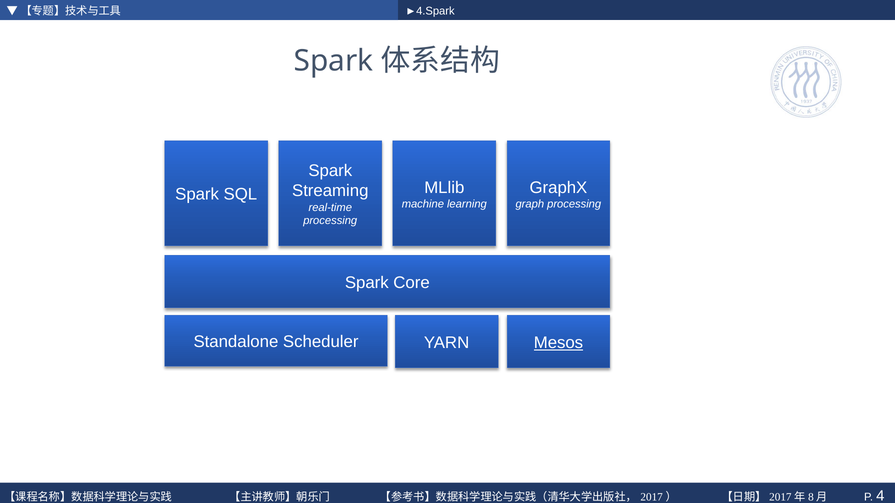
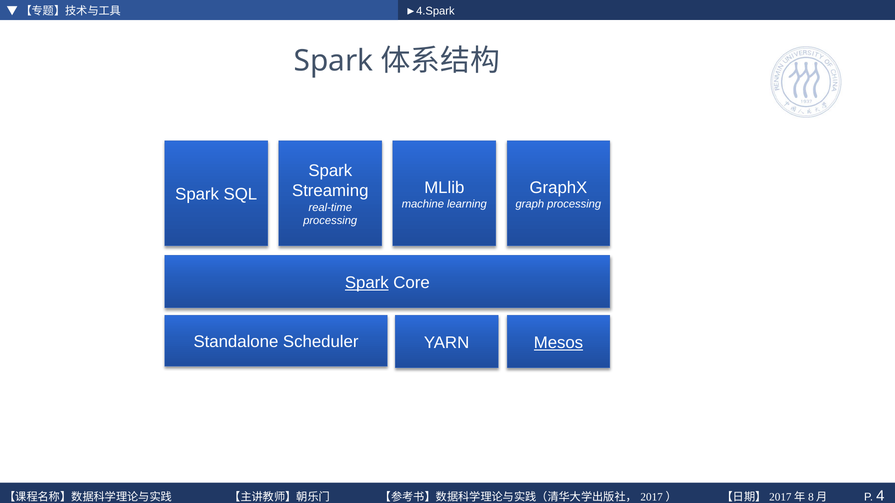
Spark at (367, 283) underline: none -> present
